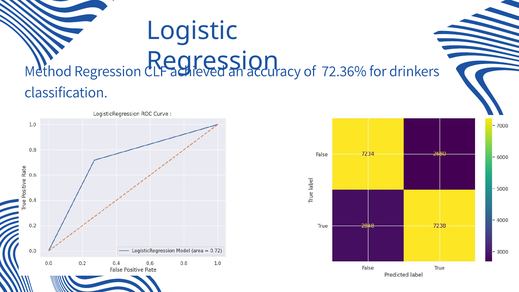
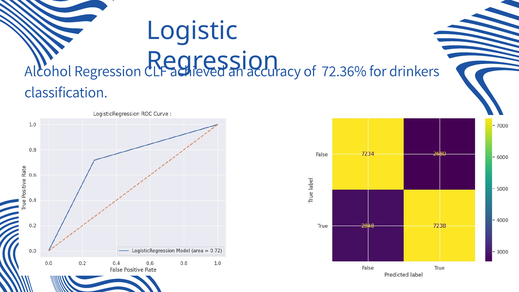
Method: Method -> Alcohol
